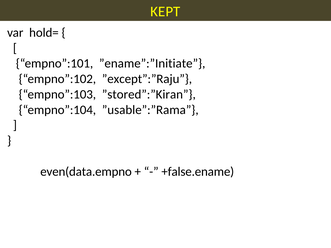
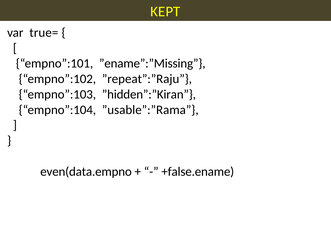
hold=: hold= -> true=
”ename”:”Initiate: ”ename”:”Initiate -> ”ename”:”Missing
”except”:”Raju: ”except”:”Raju -> ”repeat”:”Raju
”stored”:”Kiran: ”stored”:”Kiran -> ”hidden”:”Kiran
